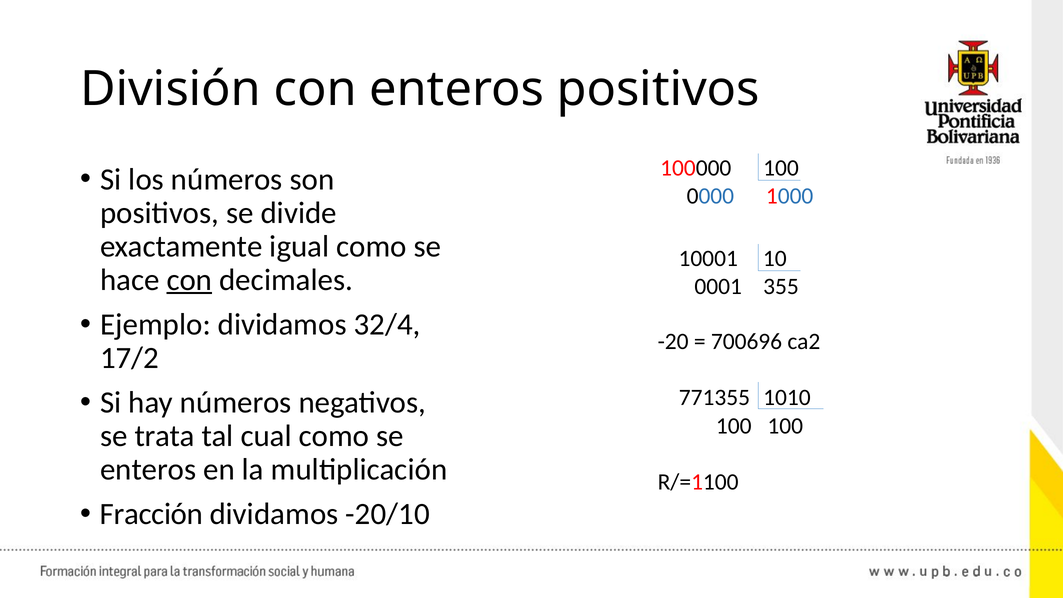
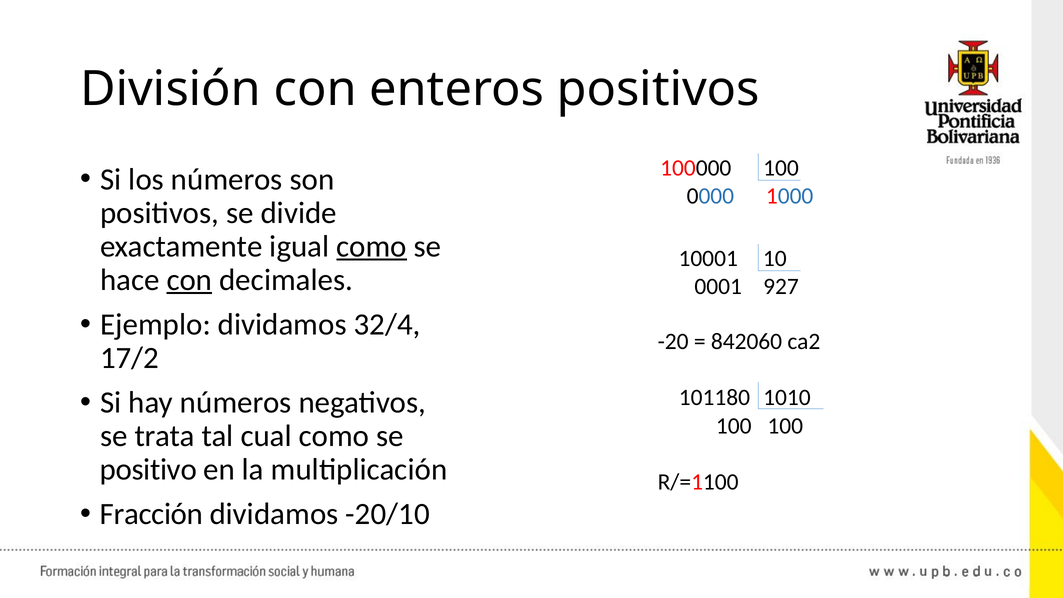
como at (372, 246) underline: none -> present
355: 355 -> 927
700696: 700696 -> 842060
771355: 771355 -> 101180
enteros at (148, 470): enteros -> positivo
